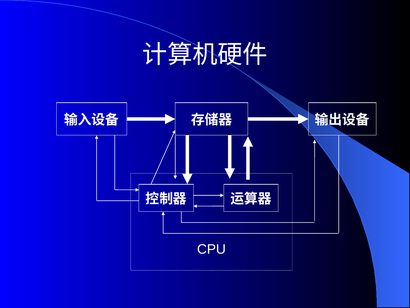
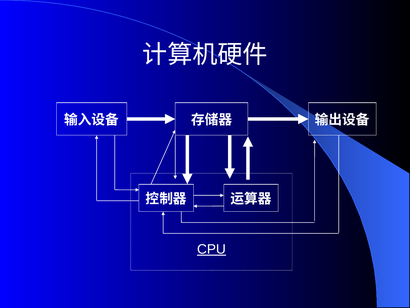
CPU underline: none -> present
